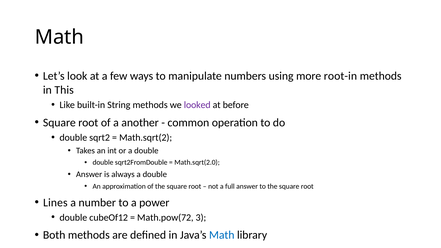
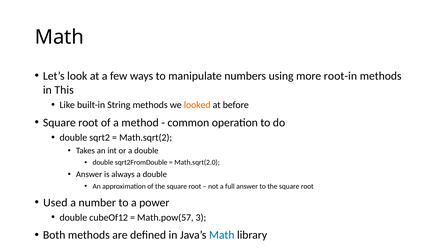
looked colour: purple -> orange
another: another -> method
Lines: Lines -> Used
Math.pow(72: Math.pow(72 -> Math.pow(57
